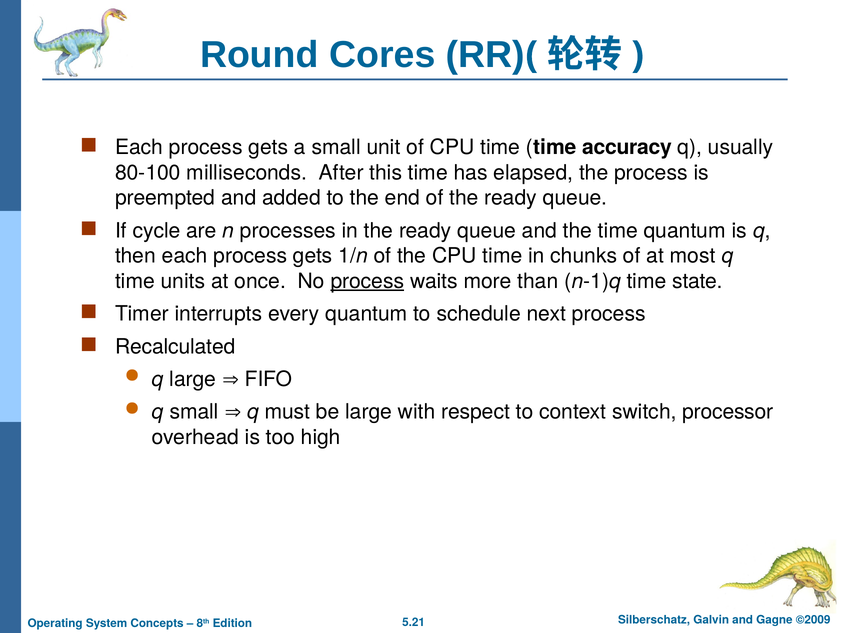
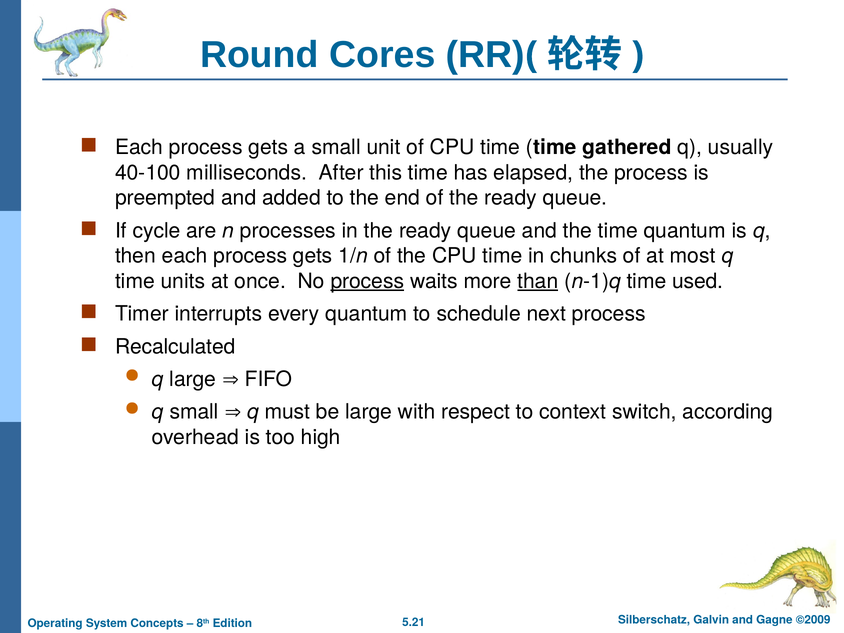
accuracy: accuracy -> gathered
80-100: 80-100 -> 40-100
than underline: none -> present
state: state -> used
processor: processor -> according
